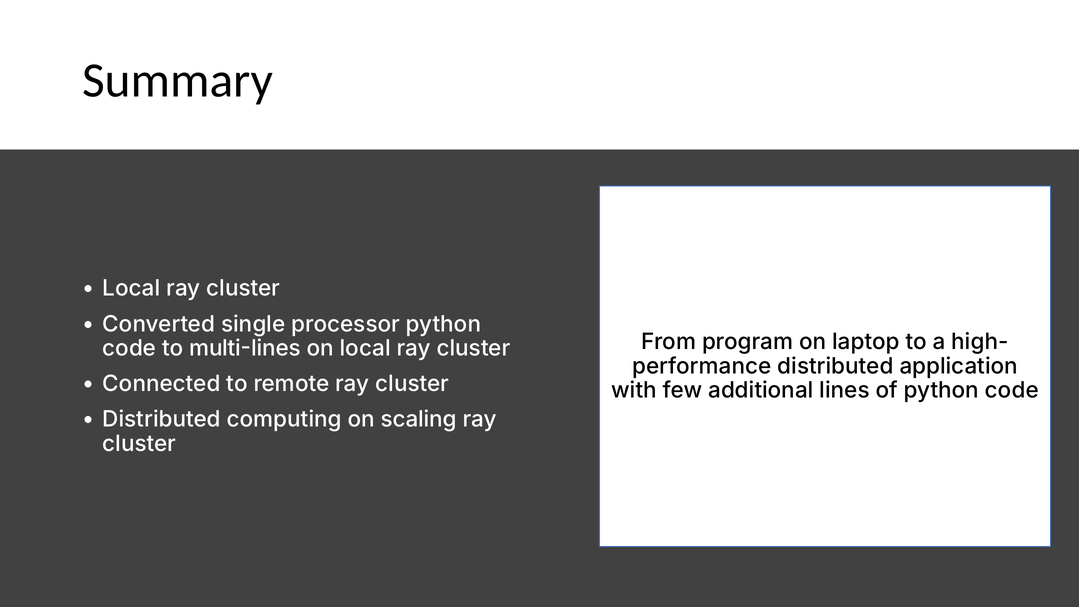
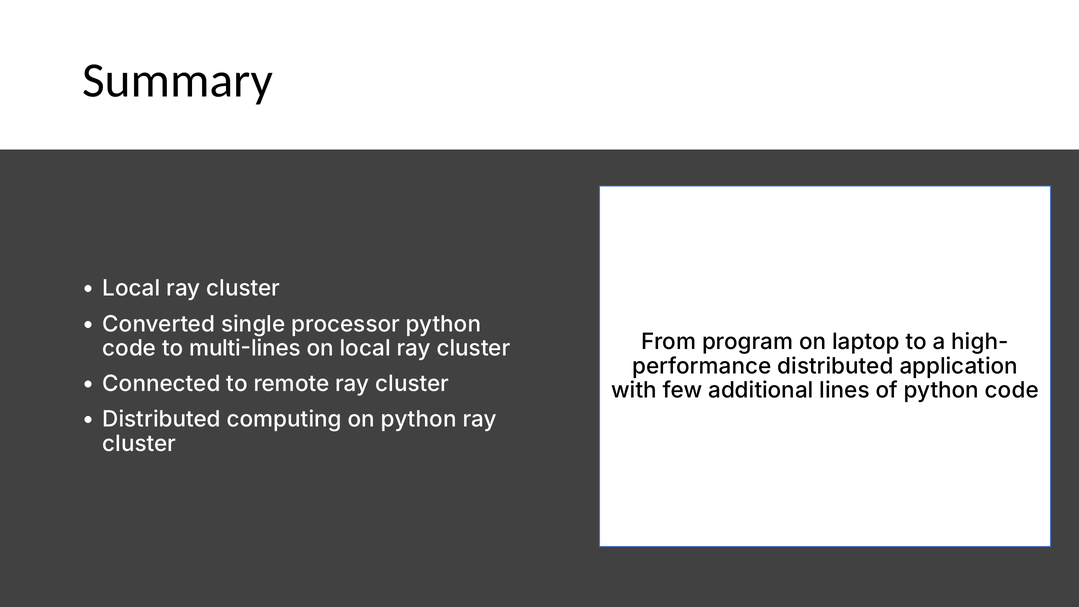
on scaling: scaling -> python
